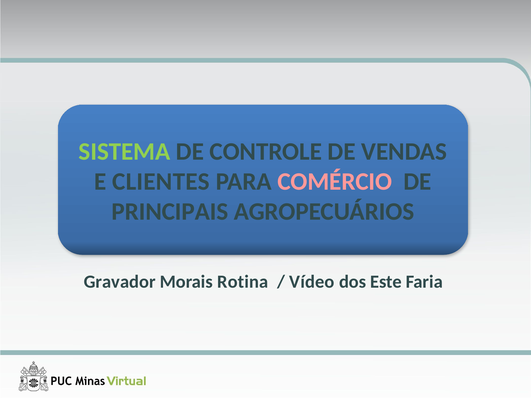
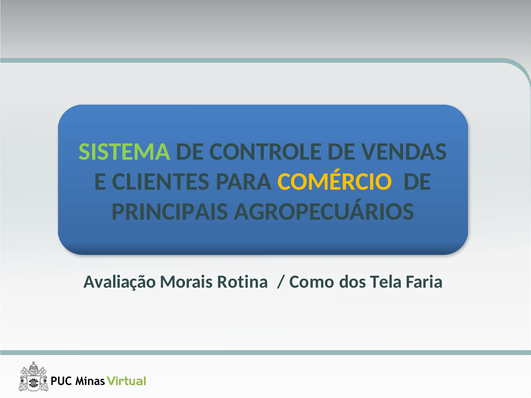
COMÉRCIO colour: pink -> yellow
Gravador: Gravador -> Avaliação
Vídeo: Vídeo -> Como
Este: Este -> Tela
